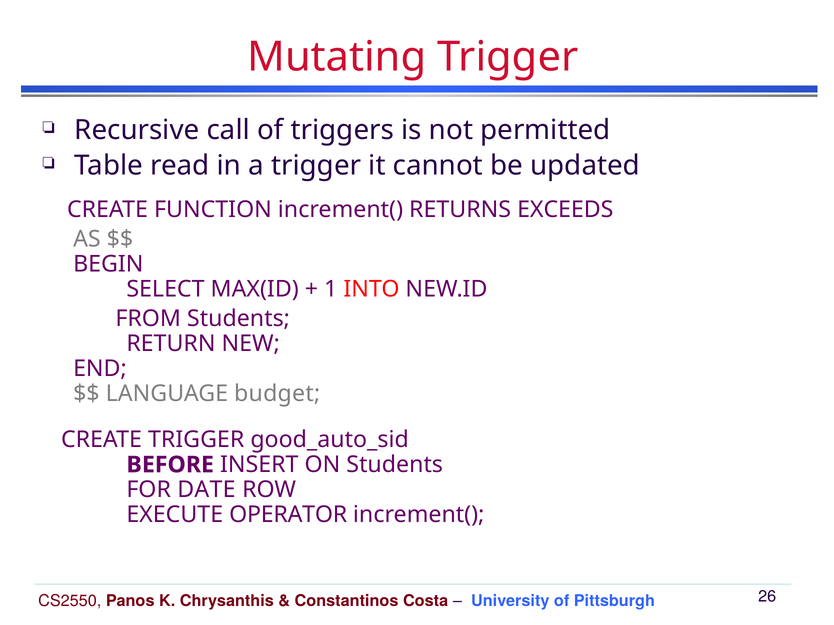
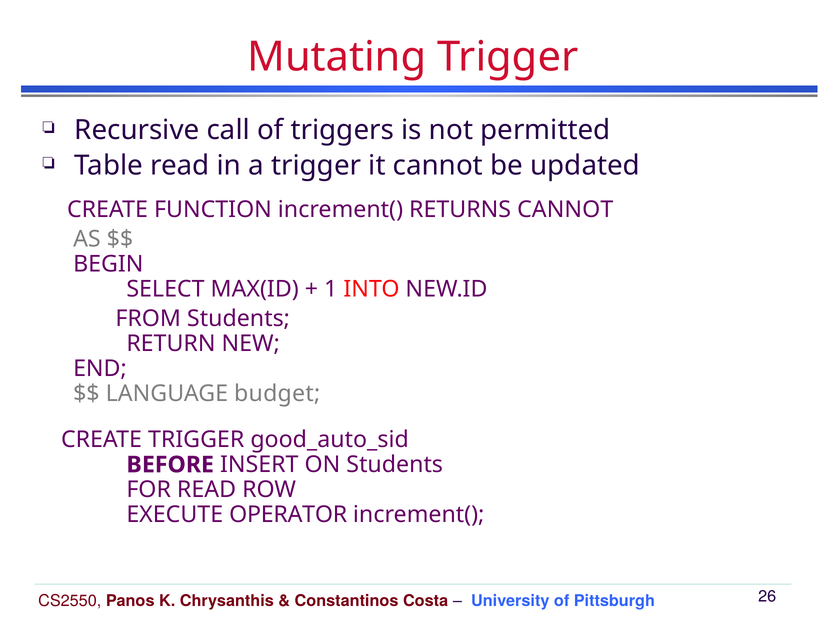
RETURNS EXCEEDS: EXCEEDS -> CANNOT
FOR DATE: DATE -> READ
